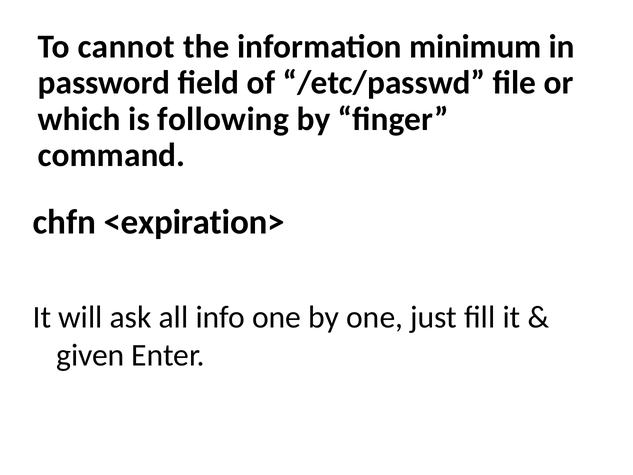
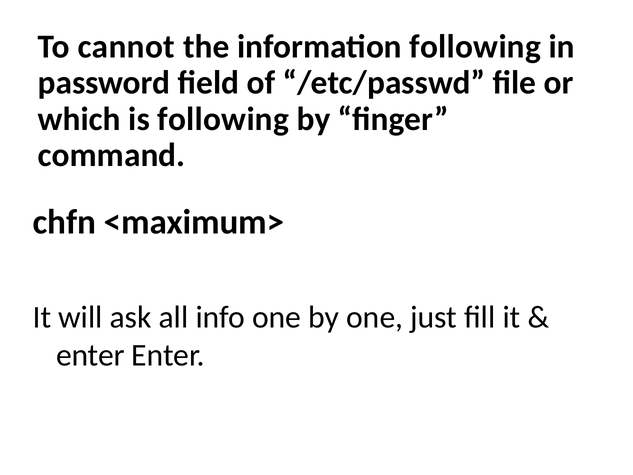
information minimum: minimum -> following
<expiration>: <expiration> -> <maximum>
given at (90, 355): given -> enter
